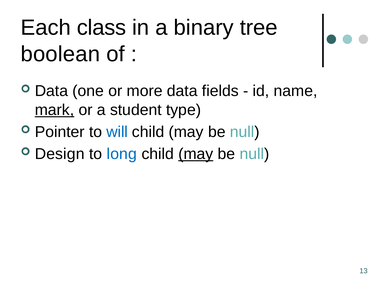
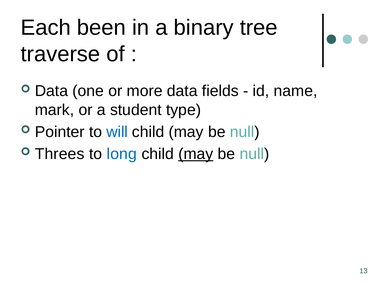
class: class -> been
boolean: boolean -> traverse
mark underline: present -> none
Design: Design -> Threes
